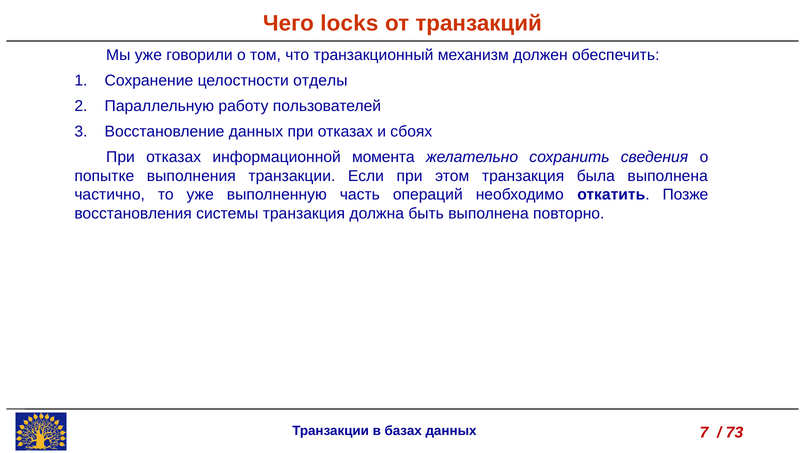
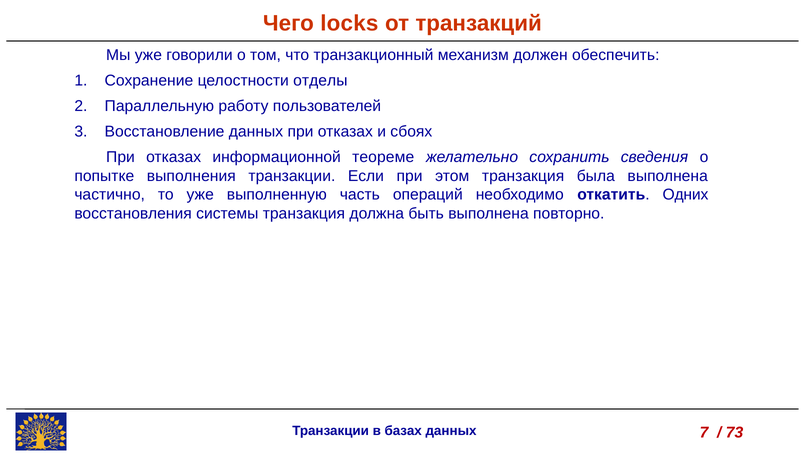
момента: момента -> теореме
Позже: Позже -> Одних
